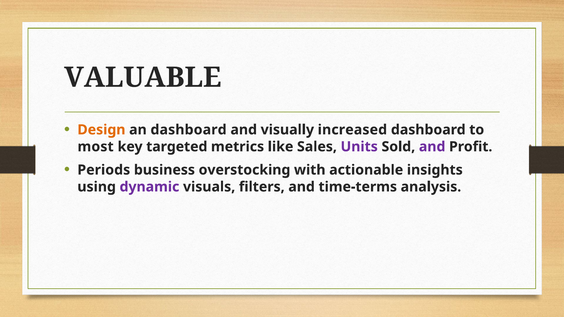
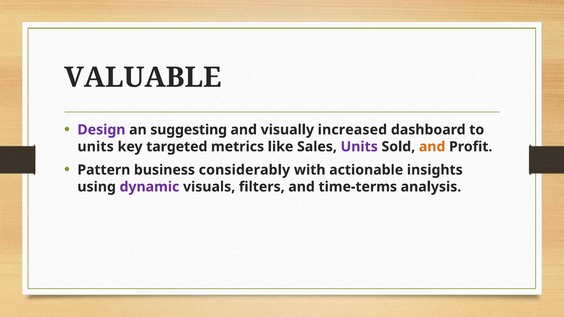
Design colour: orange -> purple
an dashboard: dashboard -> suggesting
most at (96, 147): most -> units
and at (432, 147) colour: purple -> orange
Periods: Periods -> Pattern
overstocking: overstocking -> considerably
